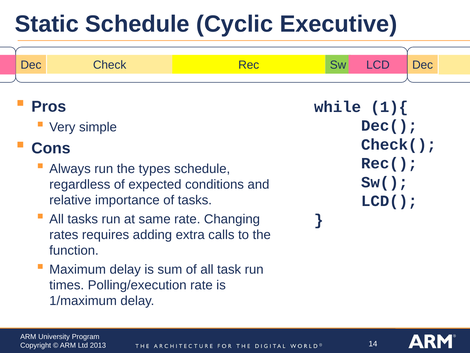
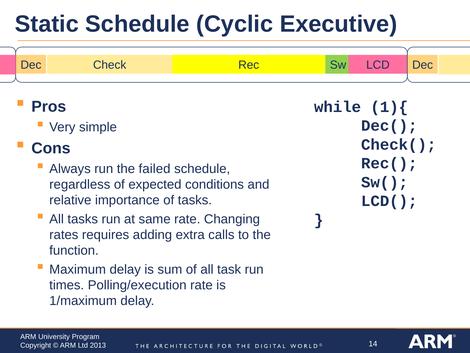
types: types -> failed
